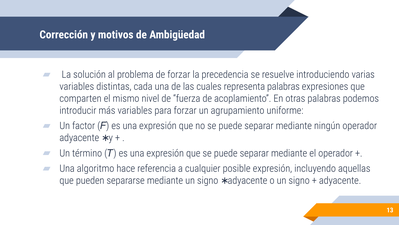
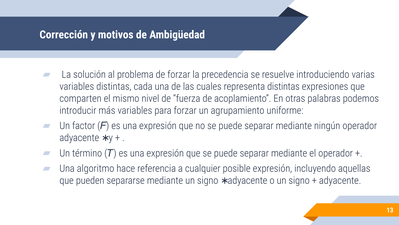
representa palabras: palabras -> distintas
